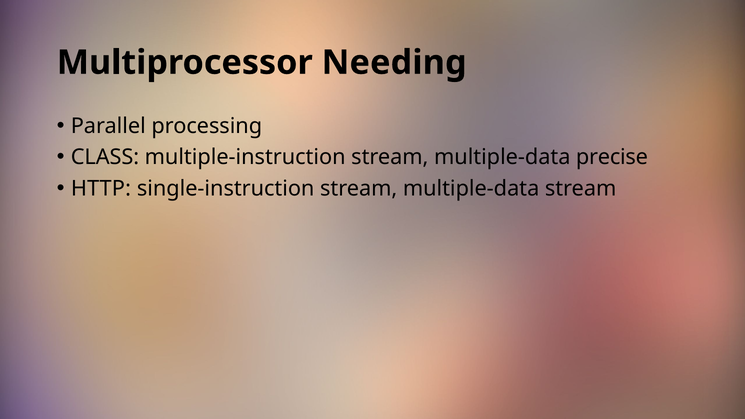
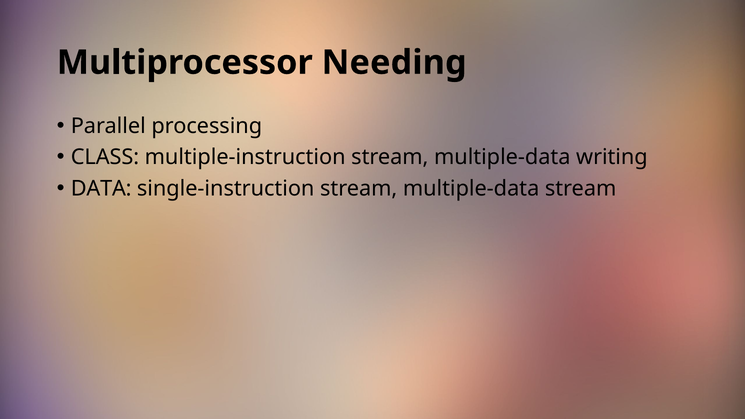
precise: precise -> writing
HTTP: HTTP -> DATA
